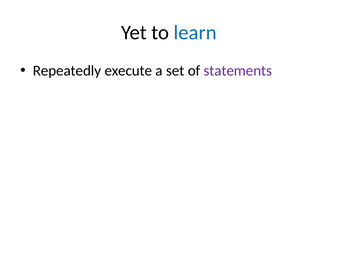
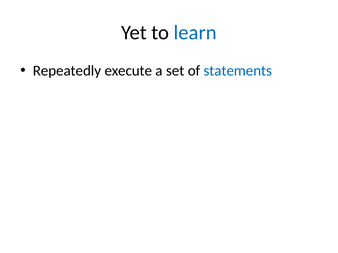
statements colour: purple -> blue
